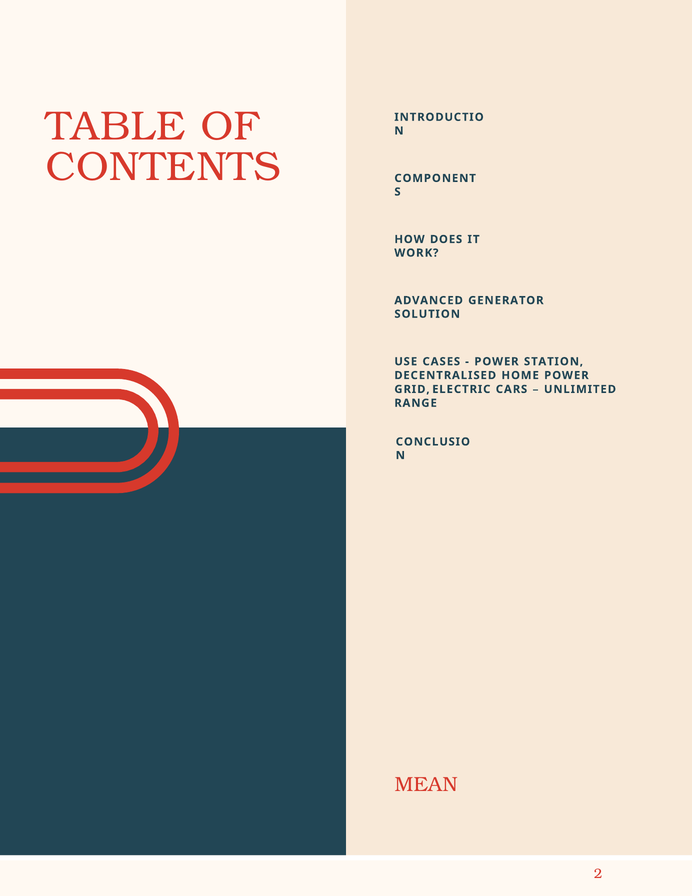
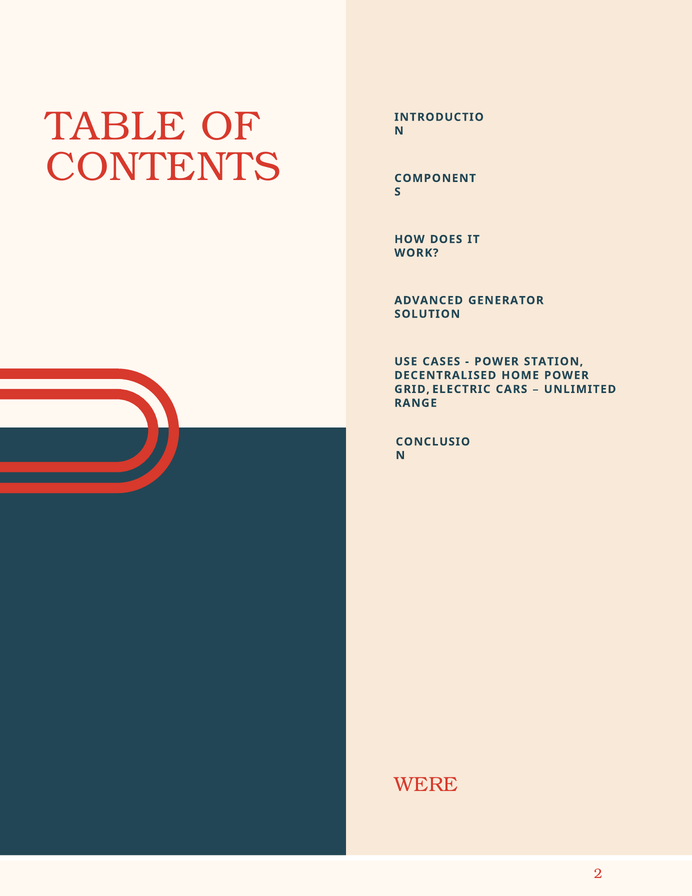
MEAN: MEAN -> WERE
